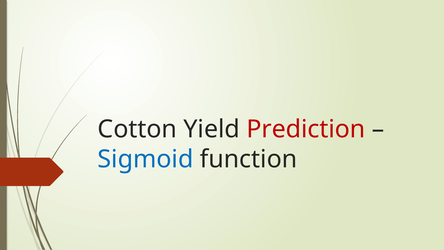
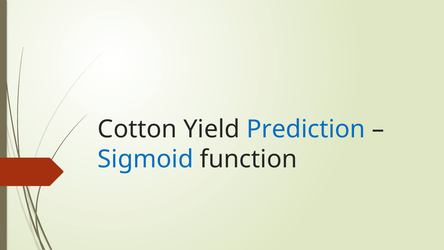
Prediction colour: red -> blue
